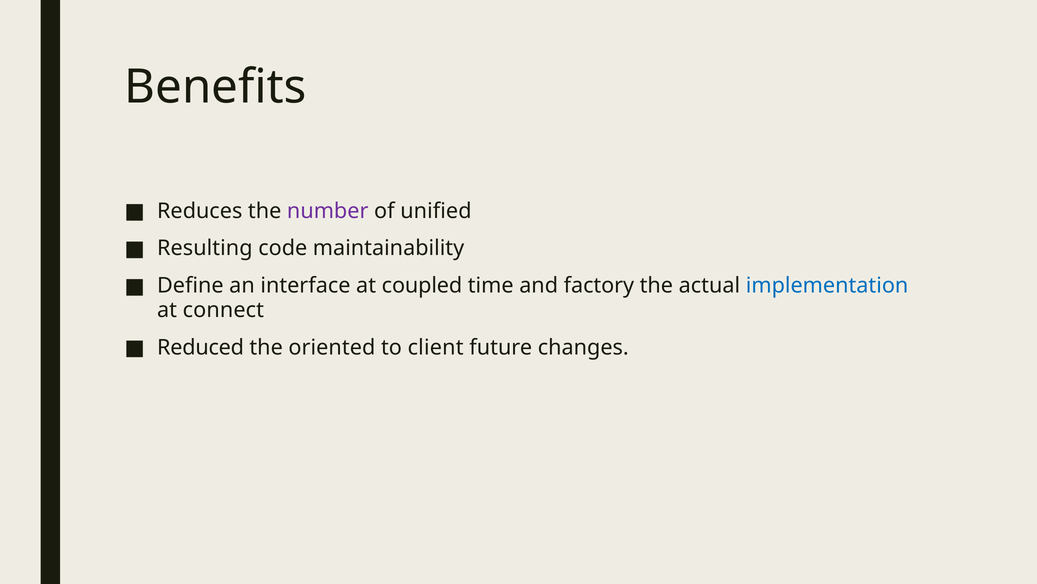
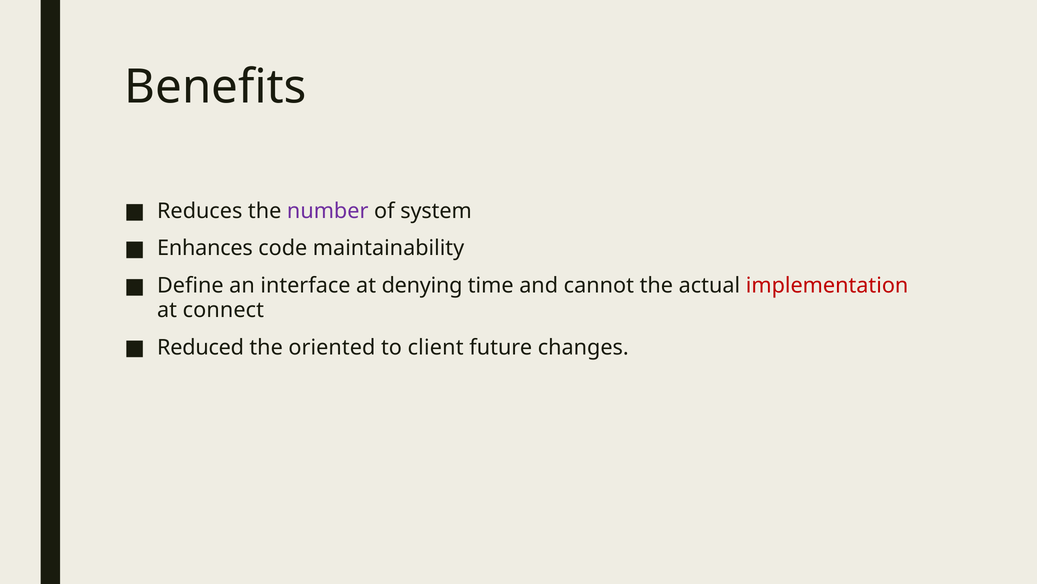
unified: unified -> system
Resulting: Resulting -> Enhances
coupled: coupled -> denying
factory: factory -> cannot
implementation colour: blue -> red
